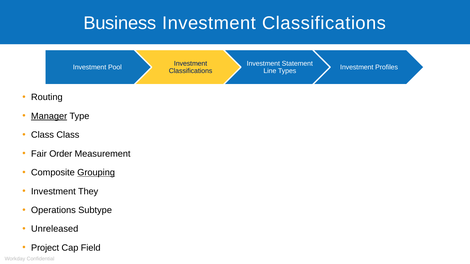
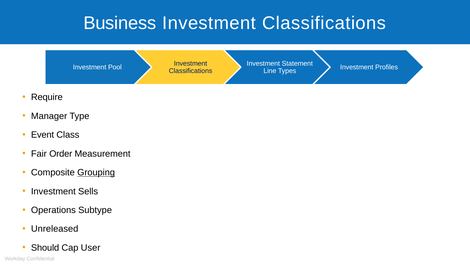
Routing: Routing -> Require
Manager underline: present -> none
Class at (43, 135): Class -> Event
They: They -> Sells
Project: Project -> Should
Field: Field -> User
